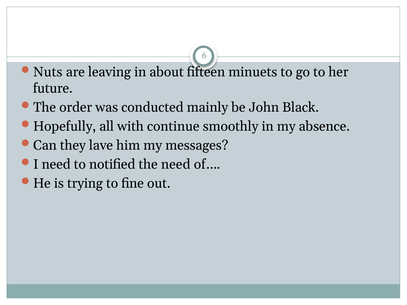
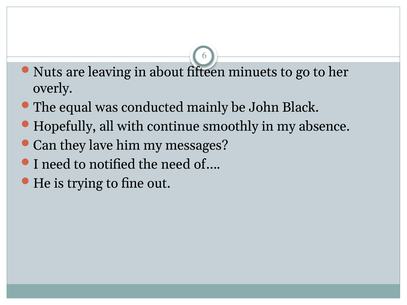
future: future -> overly
order: order -> equal
